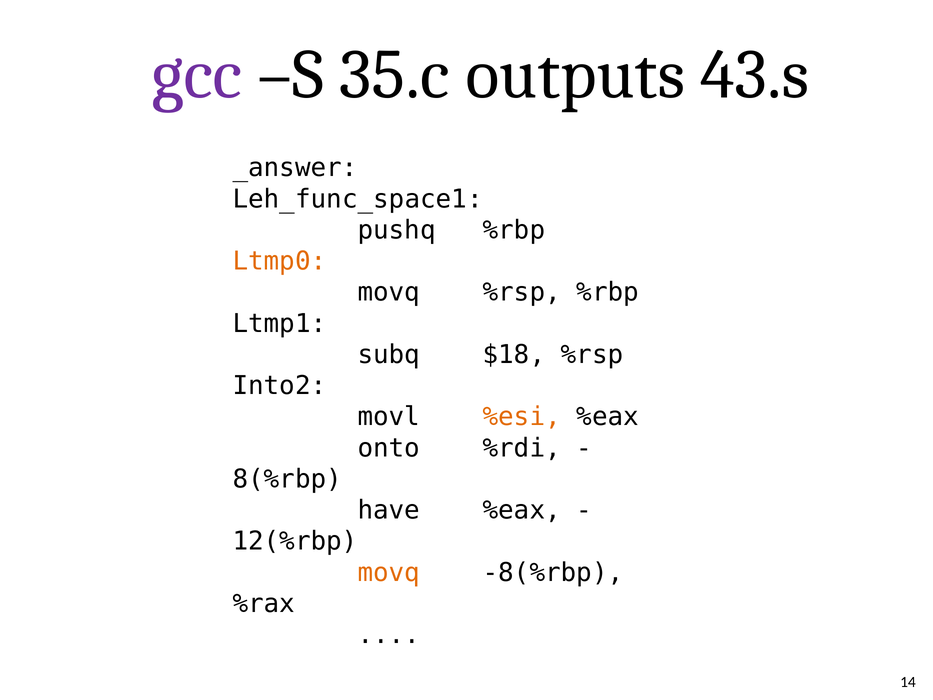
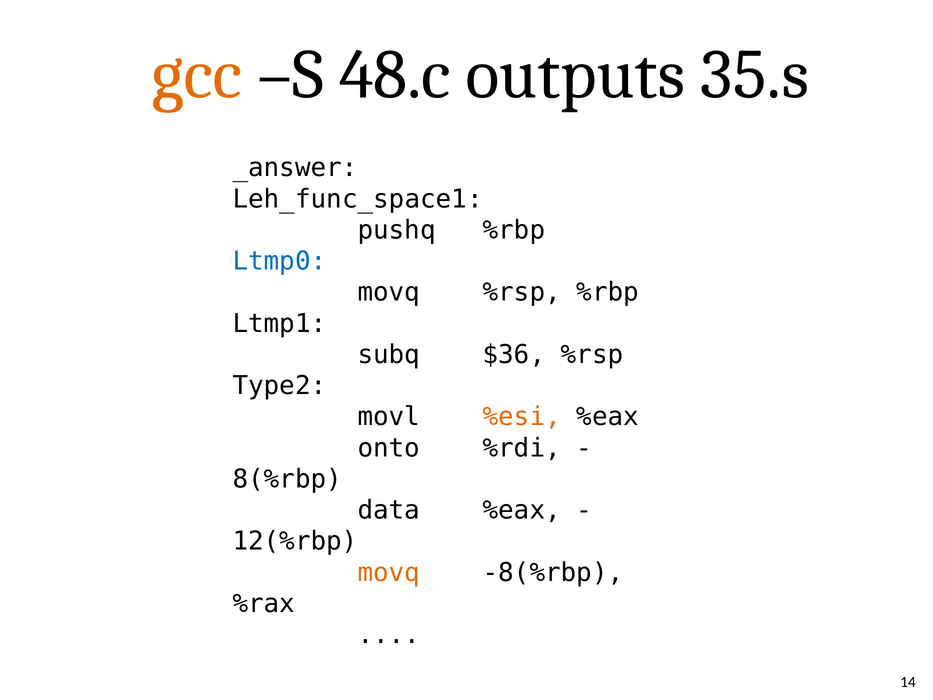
gcc colour: purple -> orange
35.c: 35.c -> 48.c
43.s: 43.s -> 35.s
Ltmp0 colour: orange -> blue
$18: $18 -> $36
Into2: Into2 -> Type2
have: have -> data
